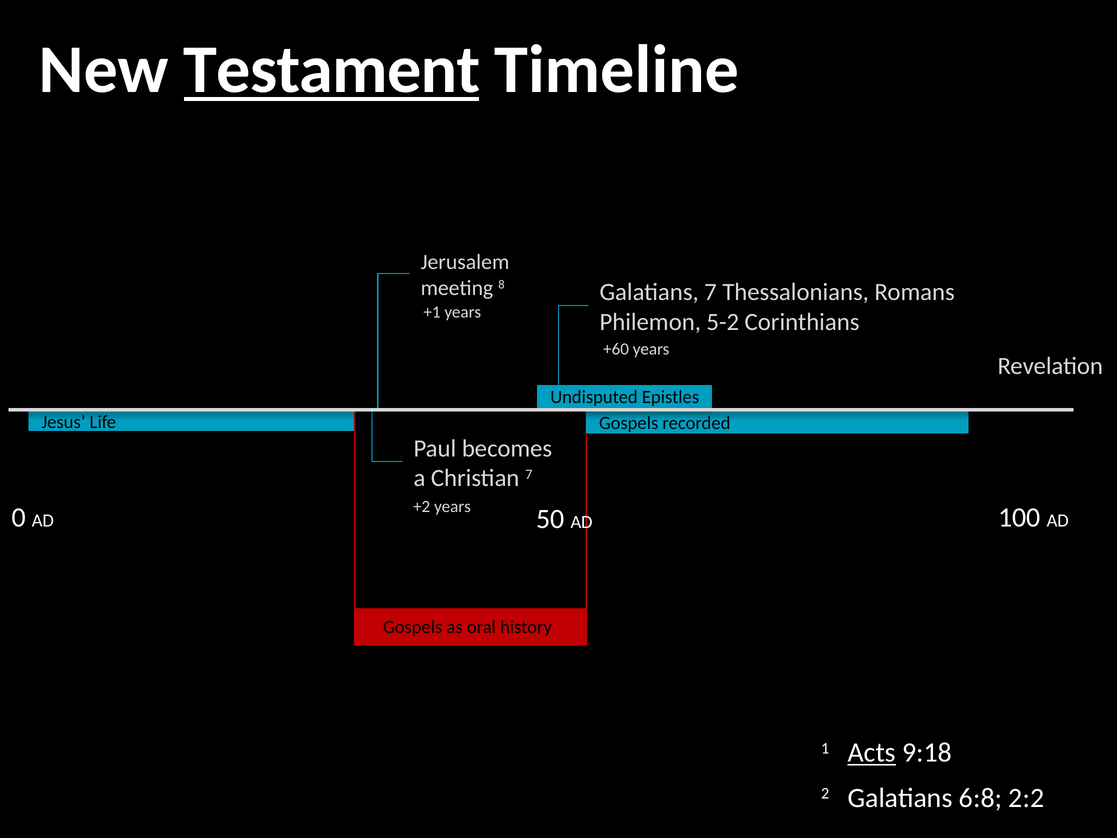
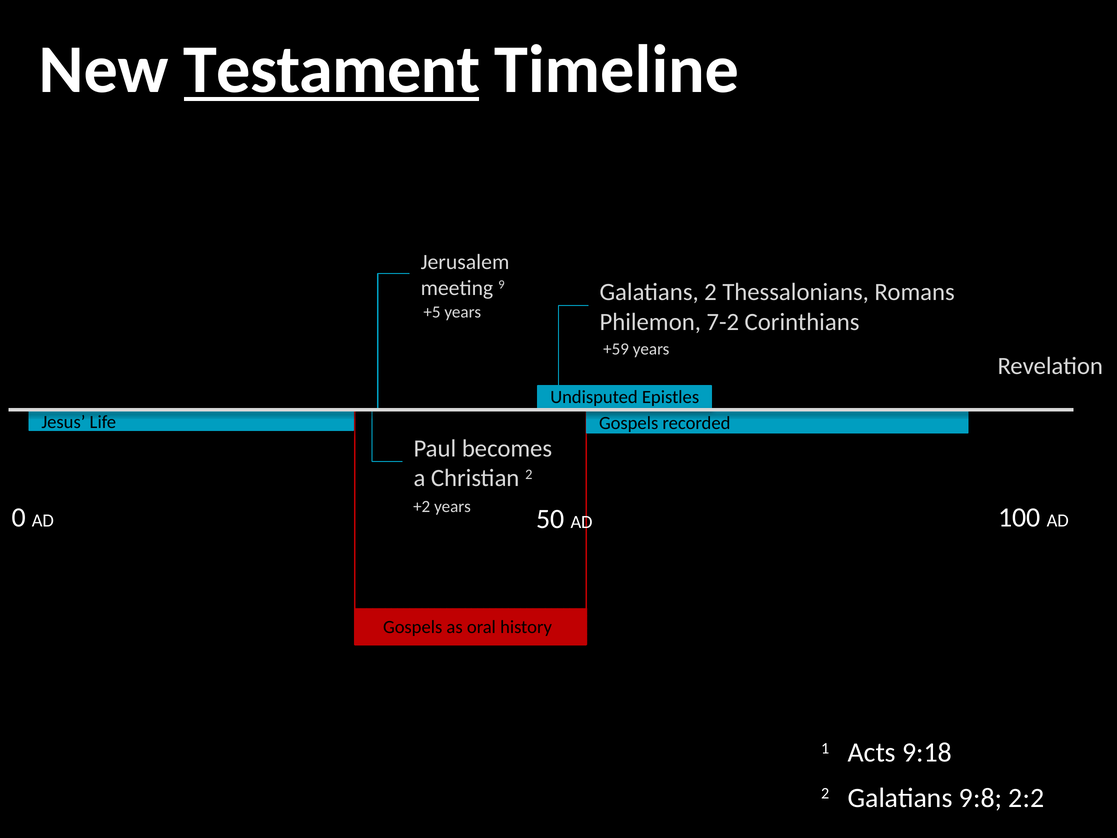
8: 8 -> 9
Galatians 7: 7 -> 2
+1: +1 -> +5
5-2: 5-2 -> 7-2
+60: +60 -> +59
Christian 7: 7 -> 2
Acts underline: present -> none
6:8: 6:8 -> 9:8
